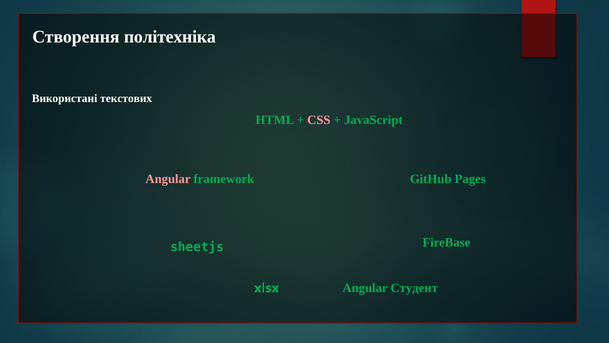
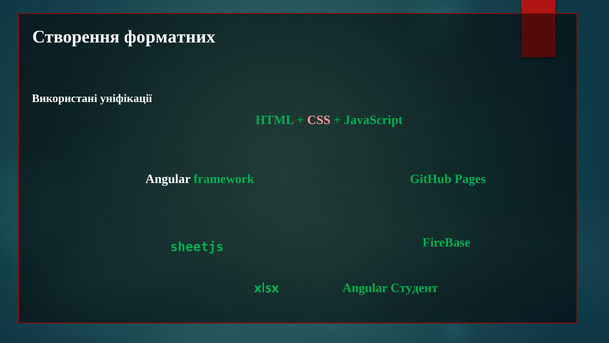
політехніка: політехніка -> форматних
текстових: текстових -> уніфікації
Angular at (168, 179) colour: pink -> white
